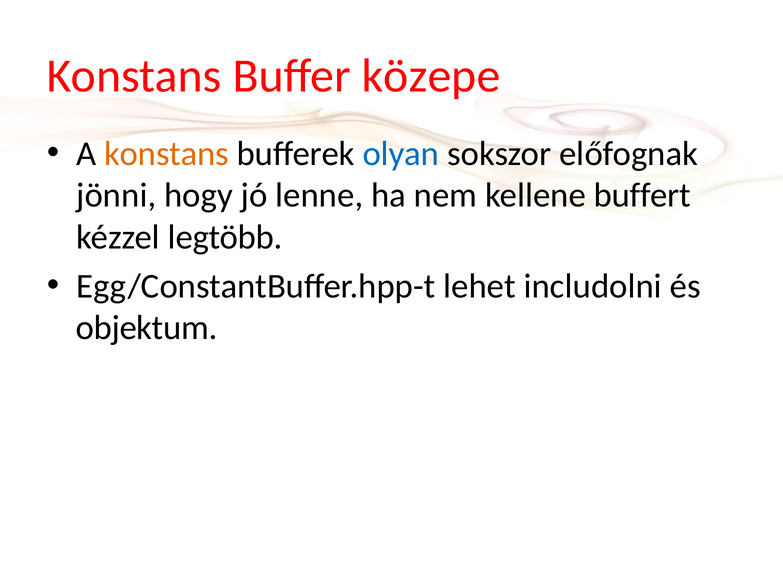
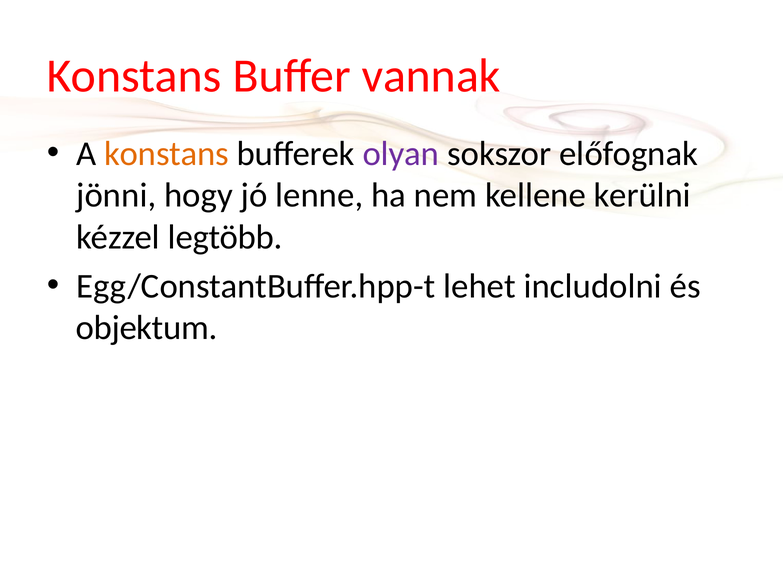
közepe: közepe -> vannak
olyan colour: blue -> purple
buffert: buffert -> kerülni
